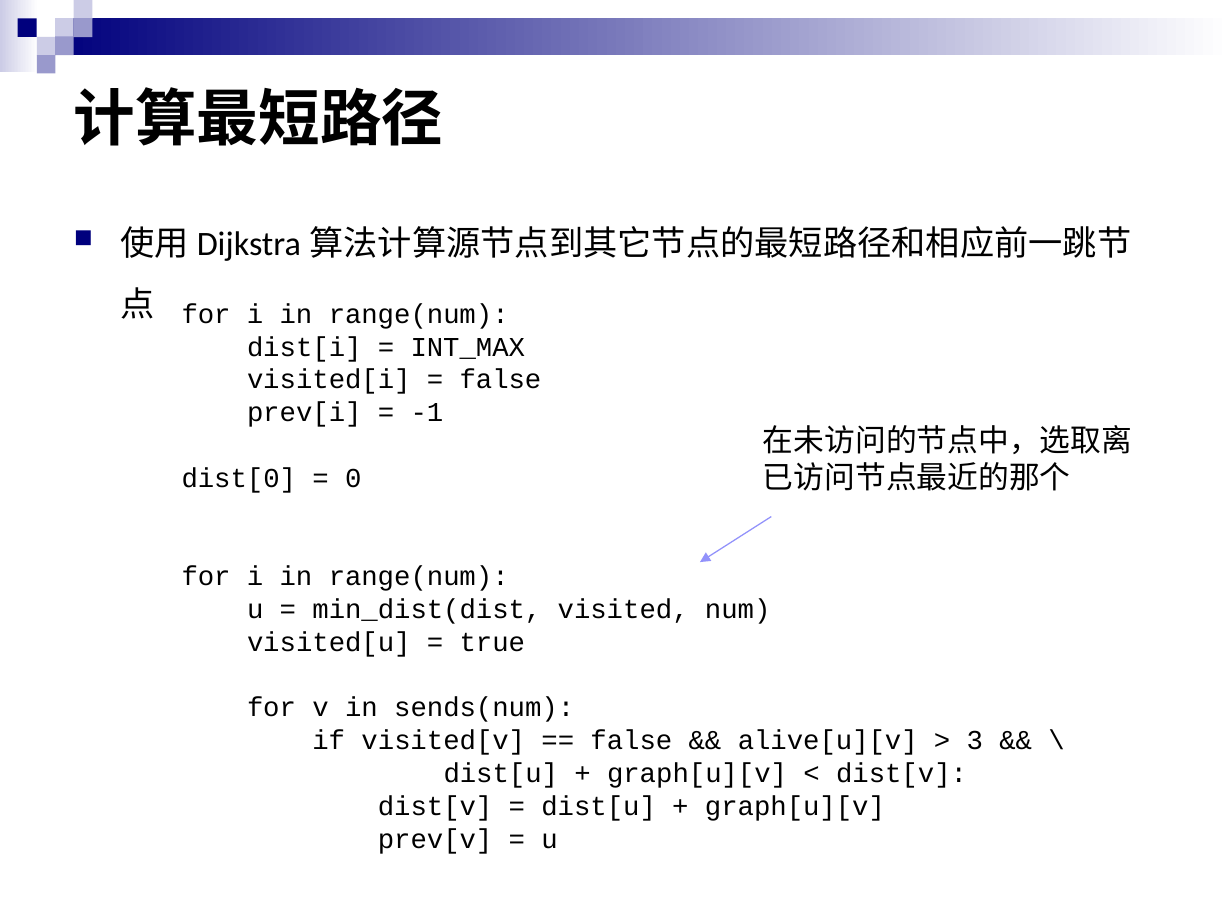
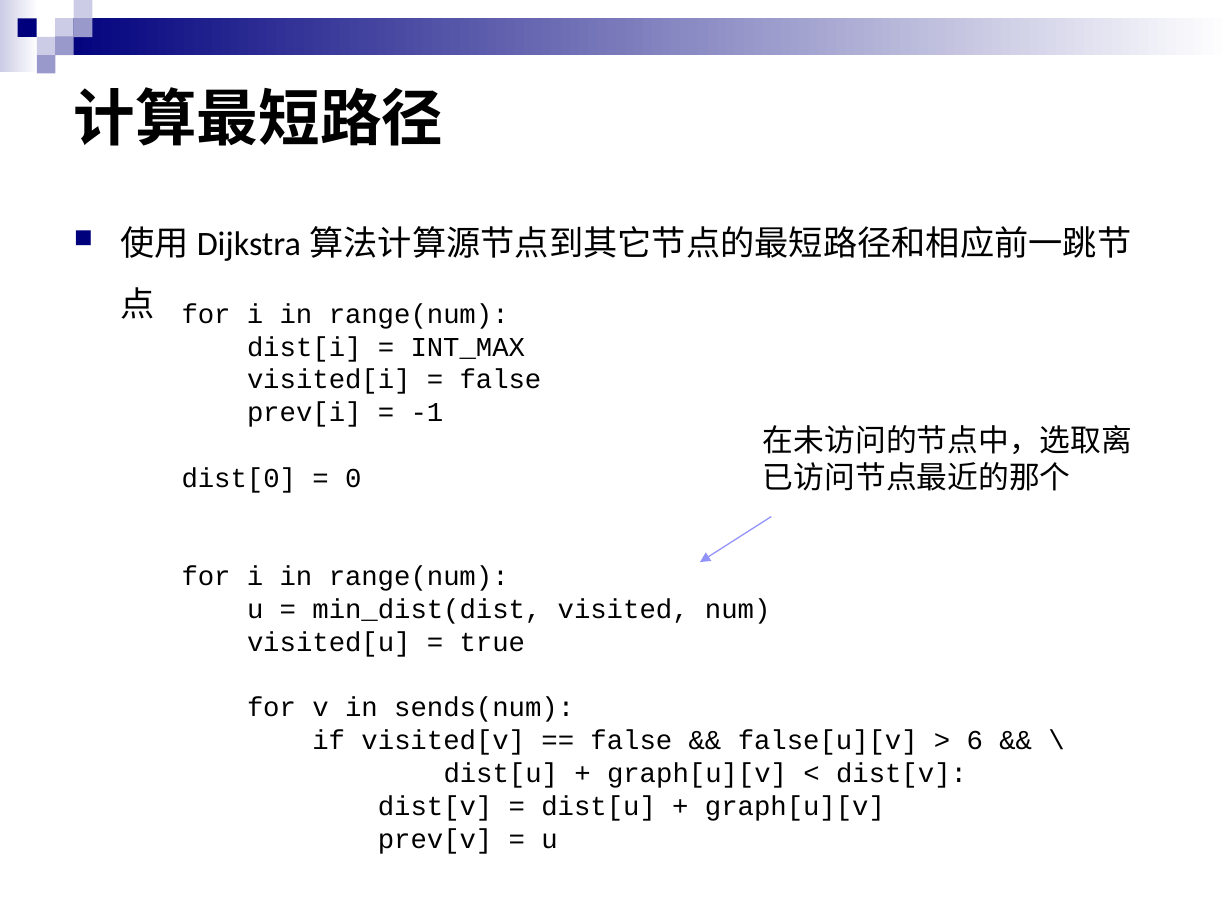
alive[u][v: alive[u][v -> false[u][v
3: 3 -> 6
